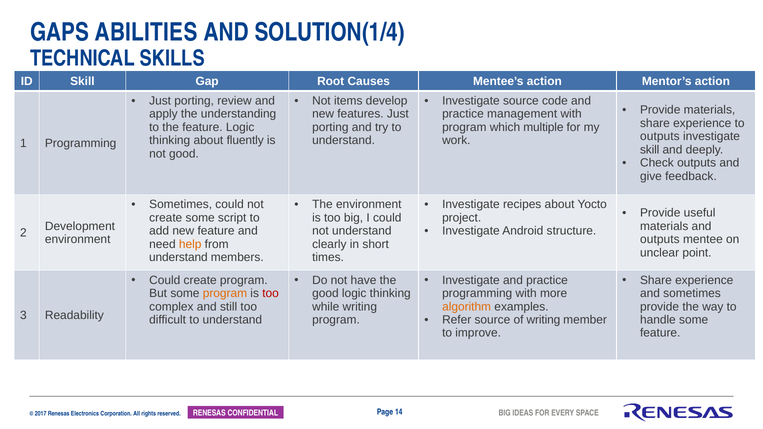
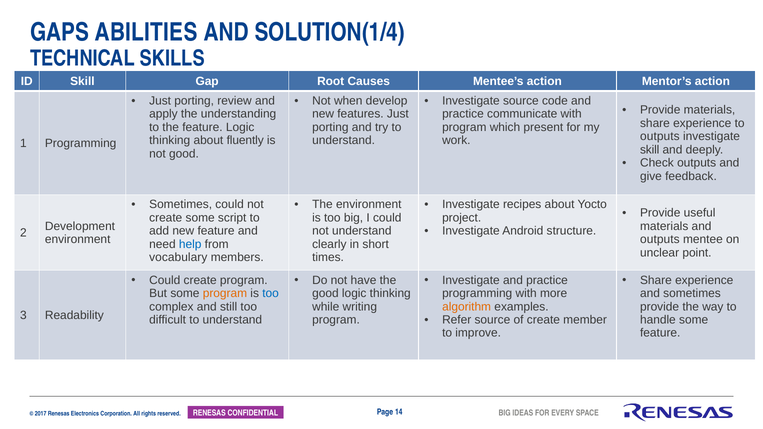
items: items -> when
management: management -> communicate
multiple: multiple -> present
help colour: orange -> blue
understand at (178, 258): understand -> vocabulary
too at (271, 293) colour: red -> blue
of writing: writing -> create
